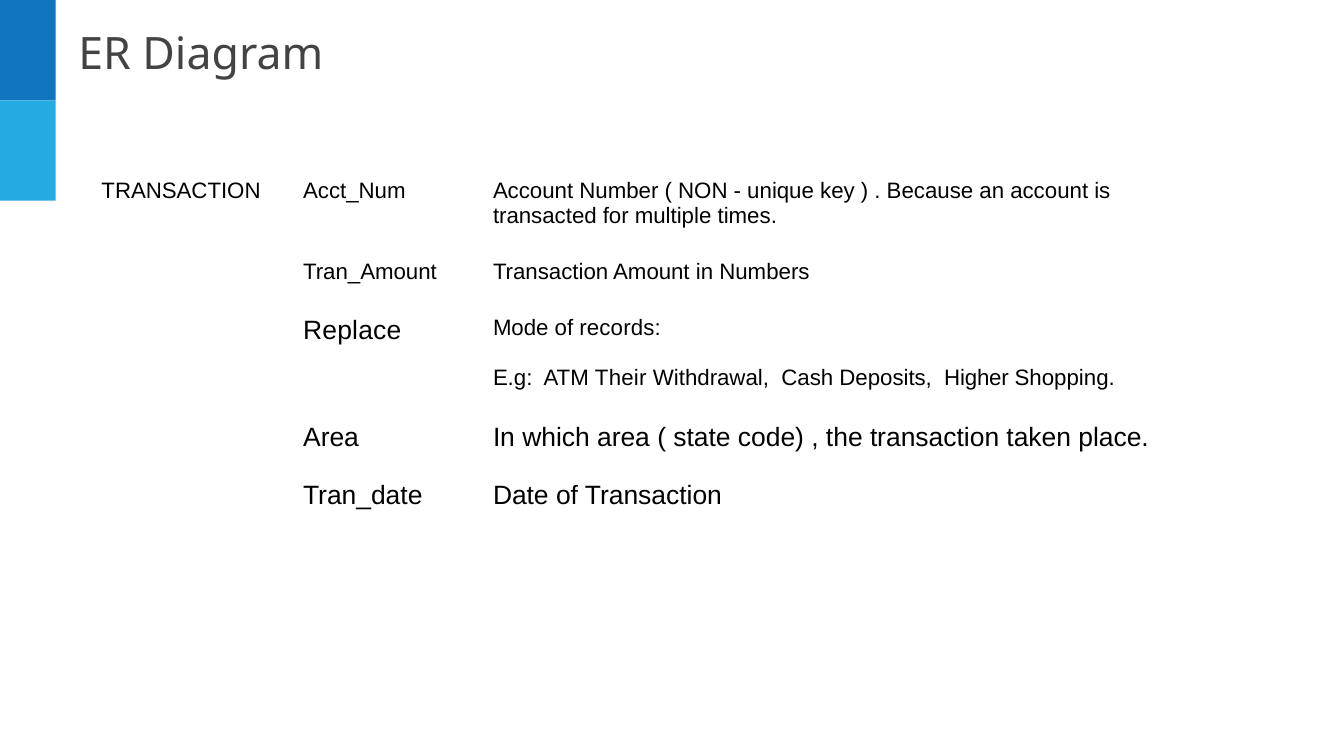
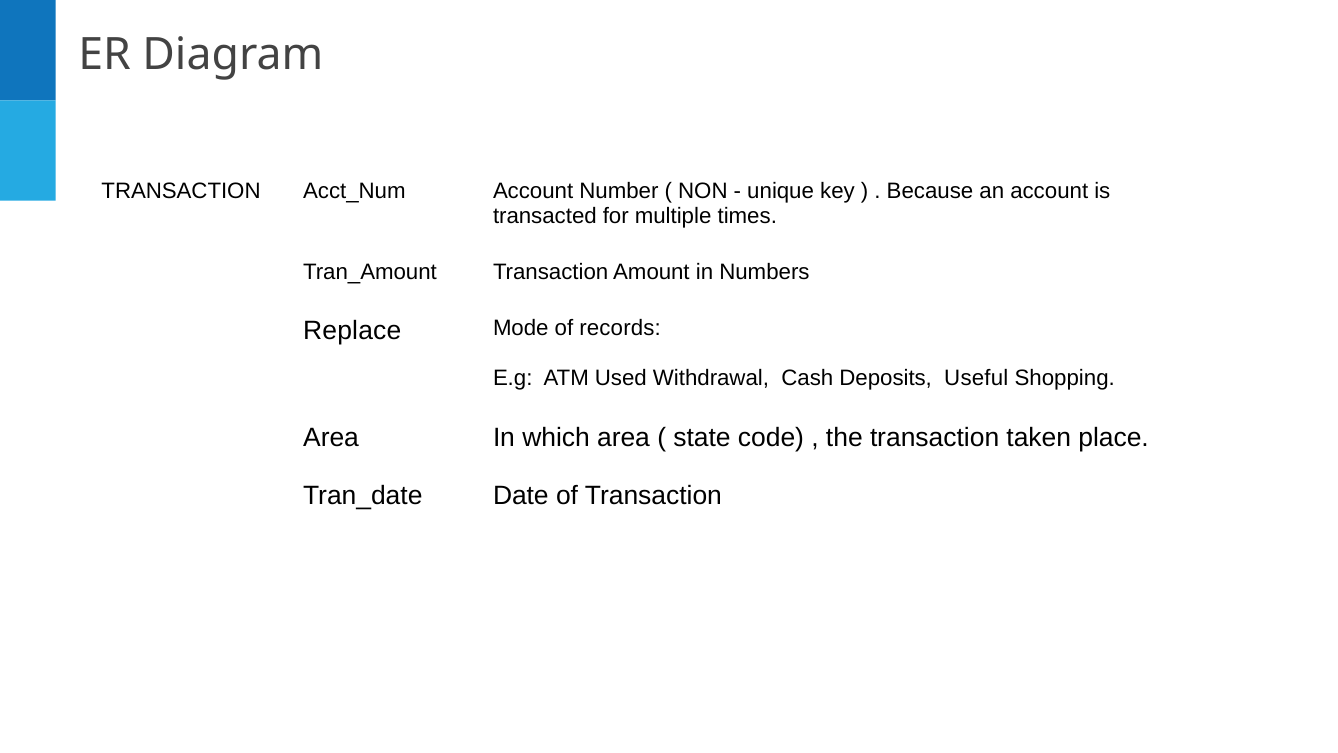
Their: Their -> Used
Higher: Higher -> Useful
